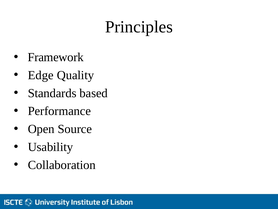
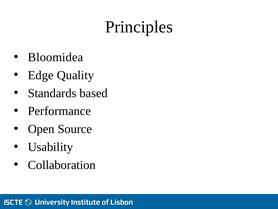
Framework: Framework -> Bloomidea
